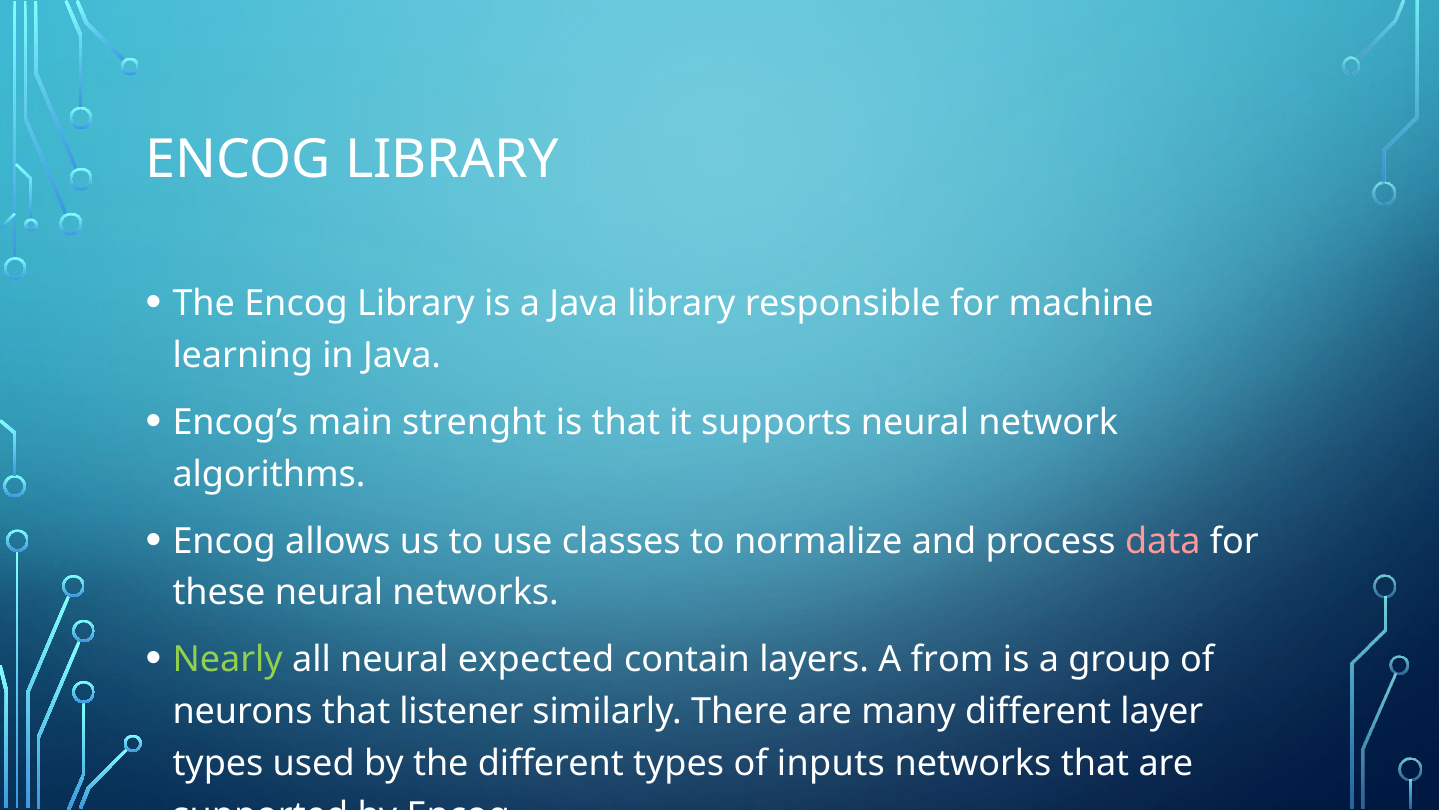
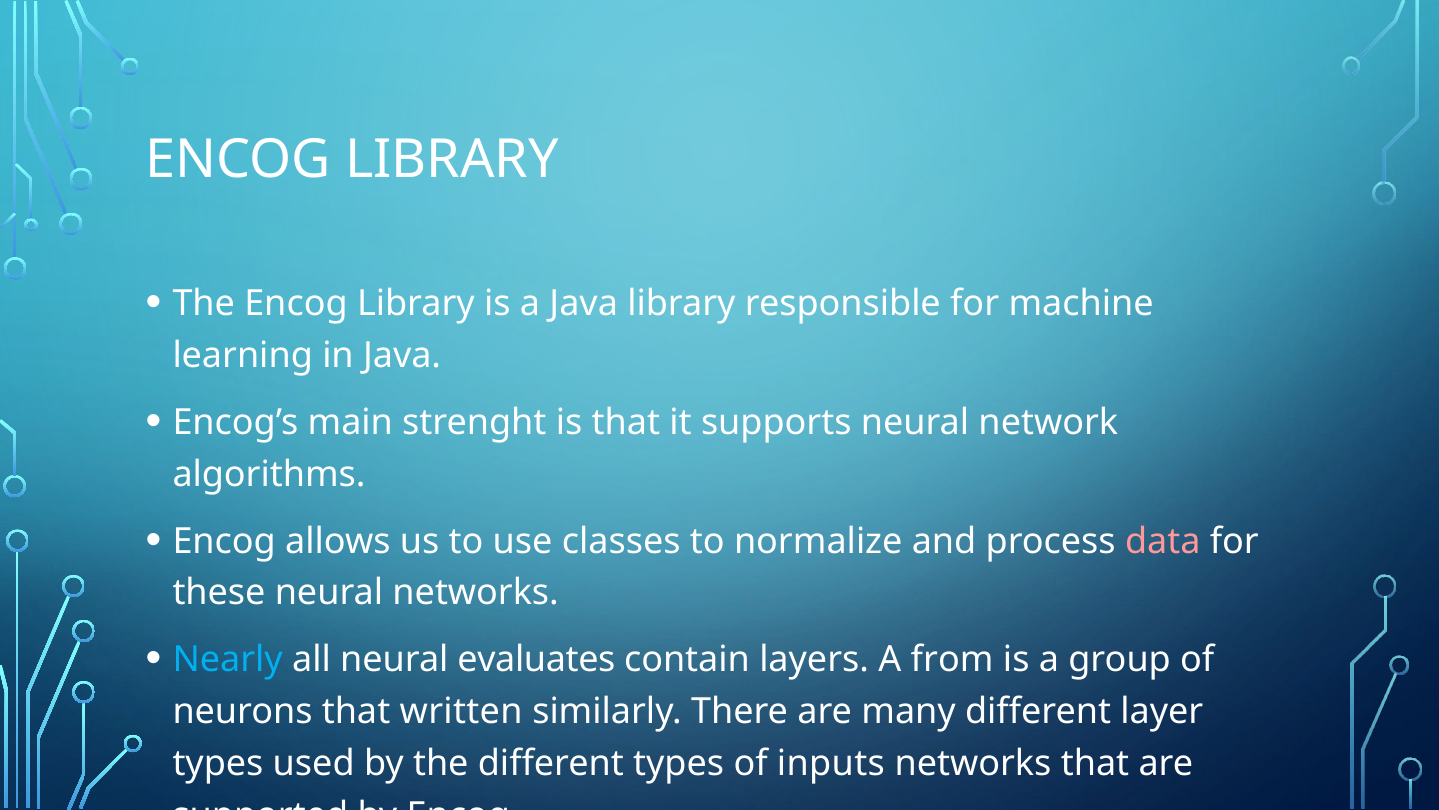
Nearly colour: light green -> light blue
expected: expected -> evaluates
listener: listener -> written
